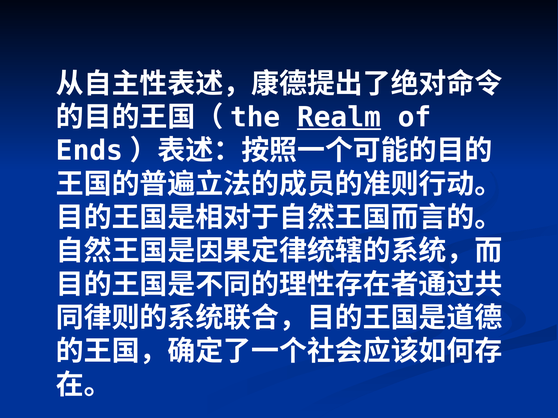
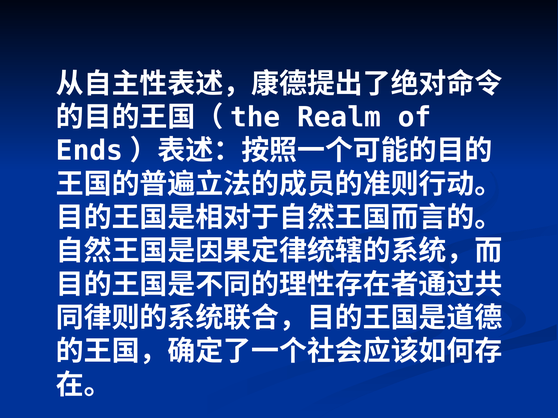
Realm underline: present -> none
